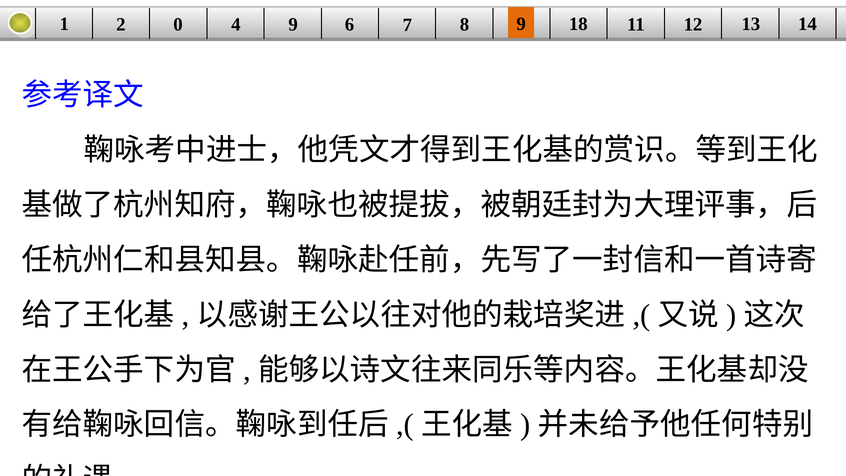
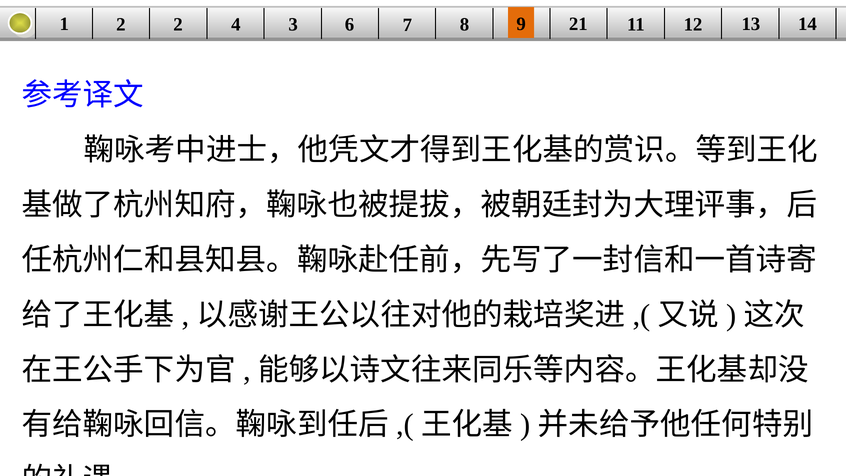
2 0: 0 -> 2
4 9: 9 -> 3
18: 18 -> 21
